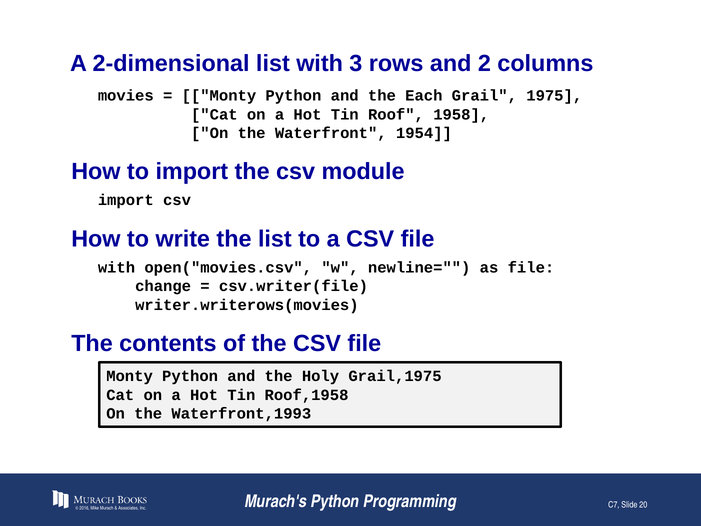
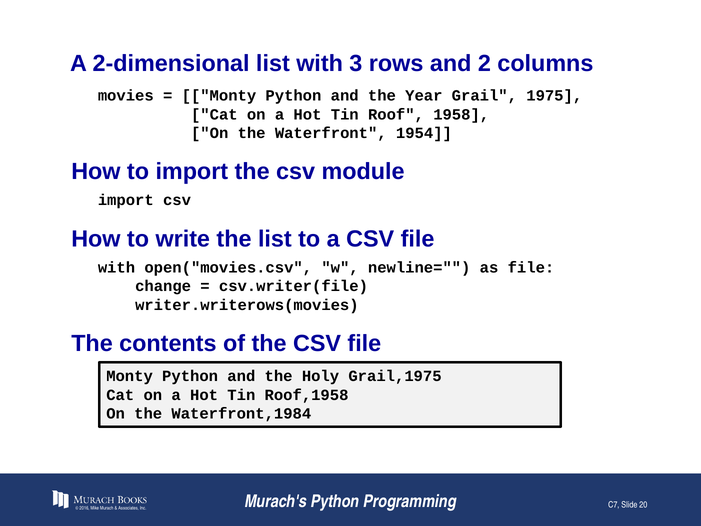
Each: Each -> Year
Waterfront,1993: Waterfront,1993 -> Waterfront,1984
